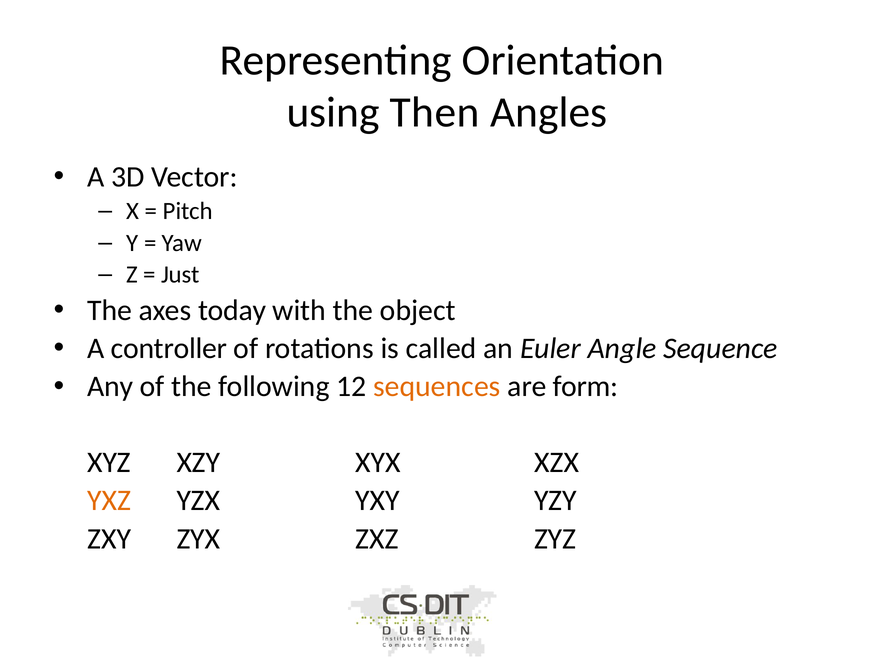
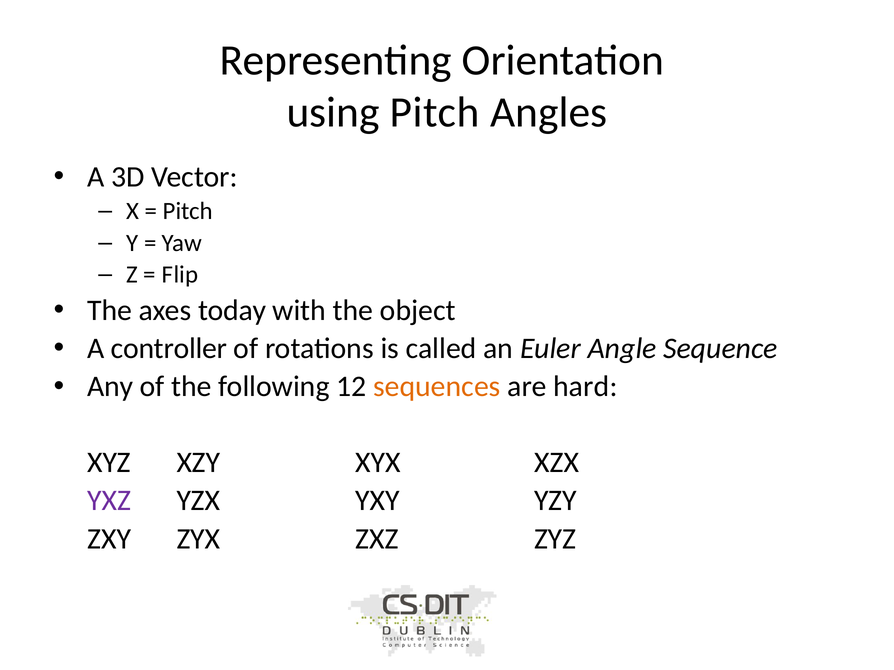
using Then: Then -> Pitch
Just: Just -> Flip
form: form -> hard
YXZ colour: orange -> purple
